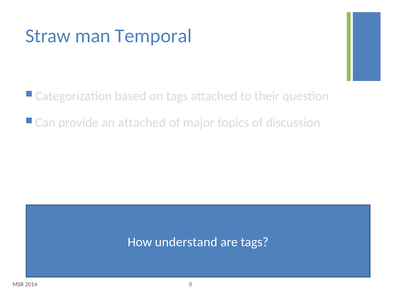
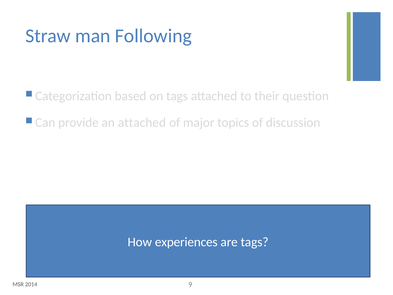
Temporal: Temporal -> Following
understand: understand -> experiences
